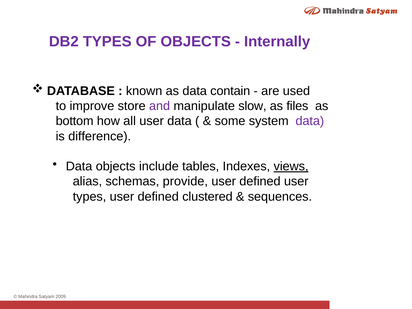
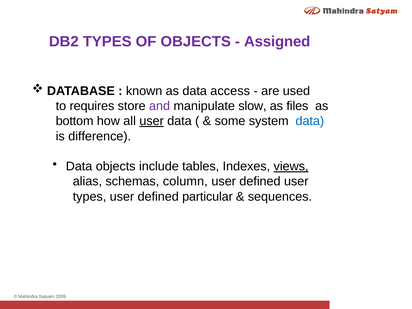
Internally: Internally -> Assigned
contain: contain -> access
improve: improve -> requires
user at (152, 121) underline: none -> present
data at (310, 121) colour: purple -> blue
provide: provide -> column
clustered: clustered -> particular
